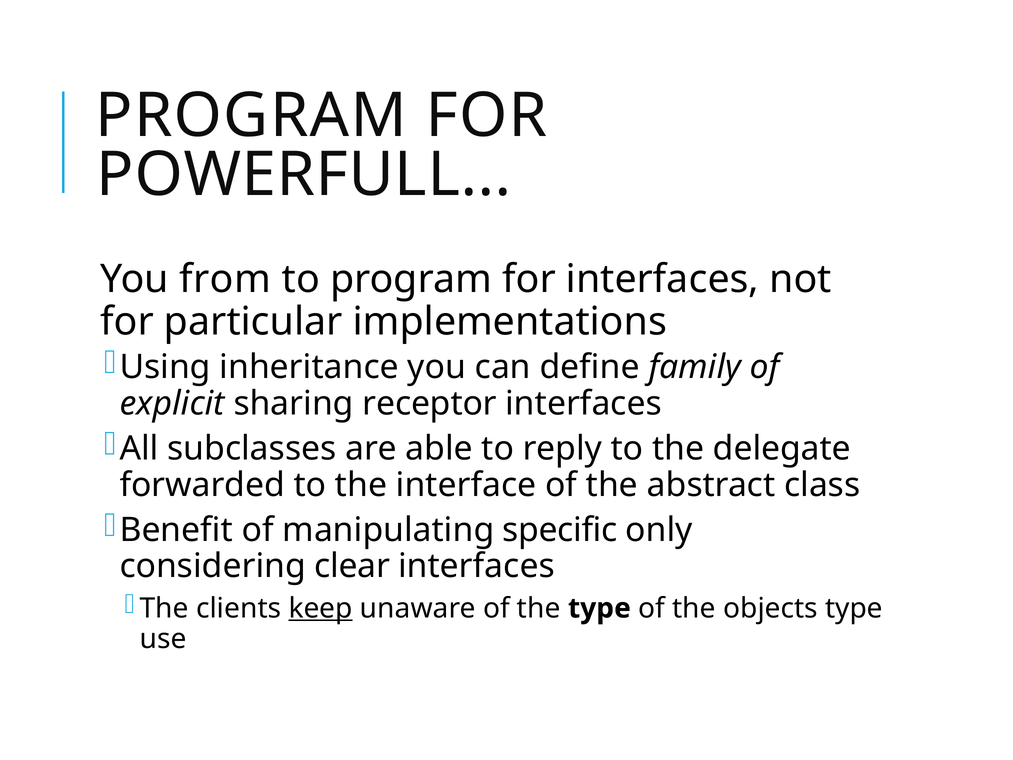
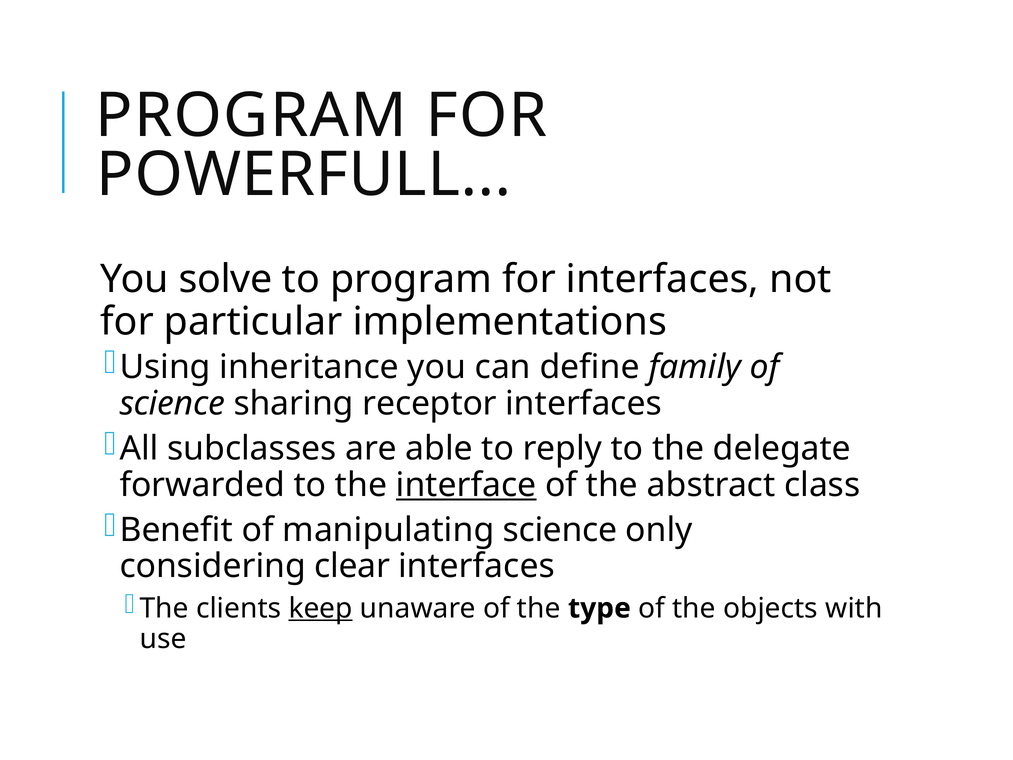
from: from -> solve
explicit at (172, 403): explicit -> science
interface underline: none -> present
manipulating specific: specific -> science
objects type: type -> with
